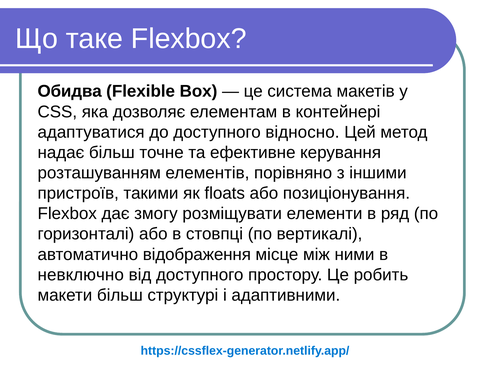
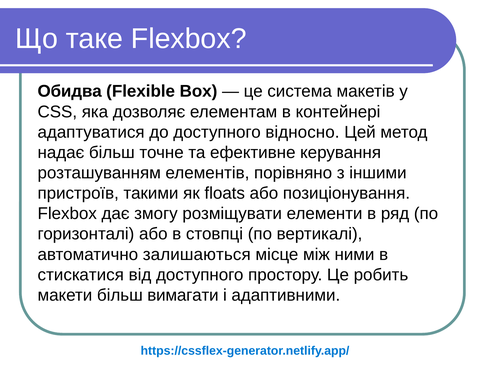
відображення: відображення -> залишаються
невключно: невключно -> стискатися
структурі: структурі -> вимагати
